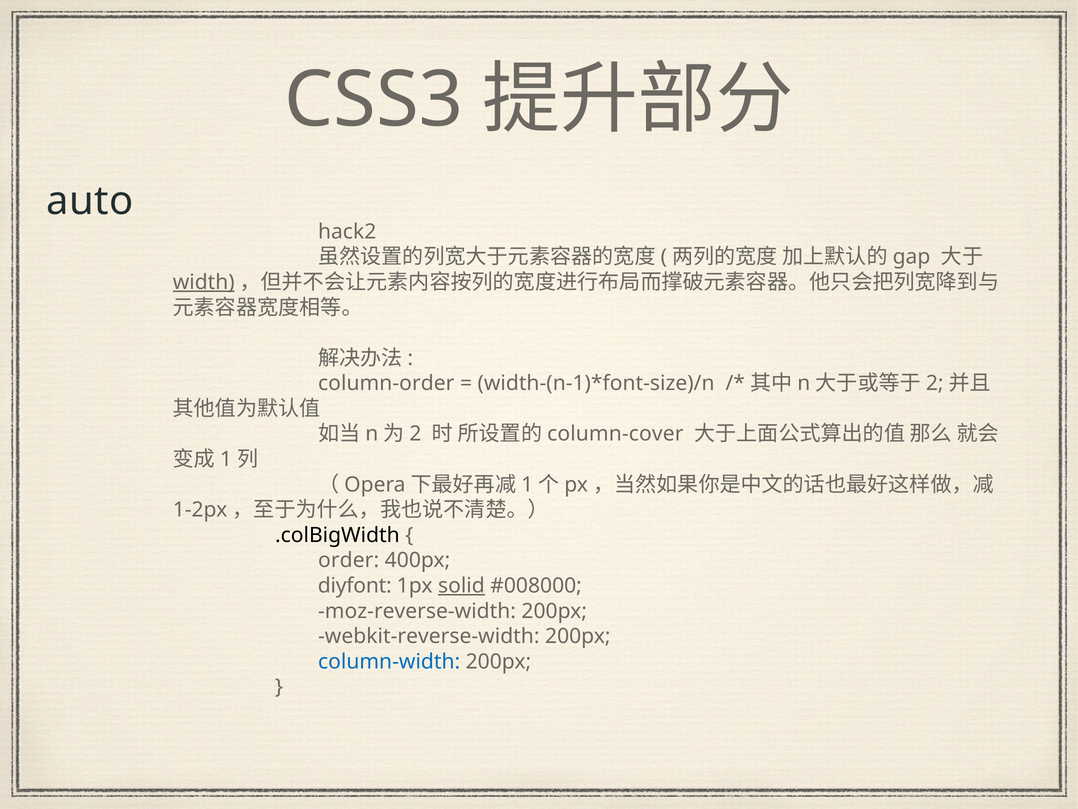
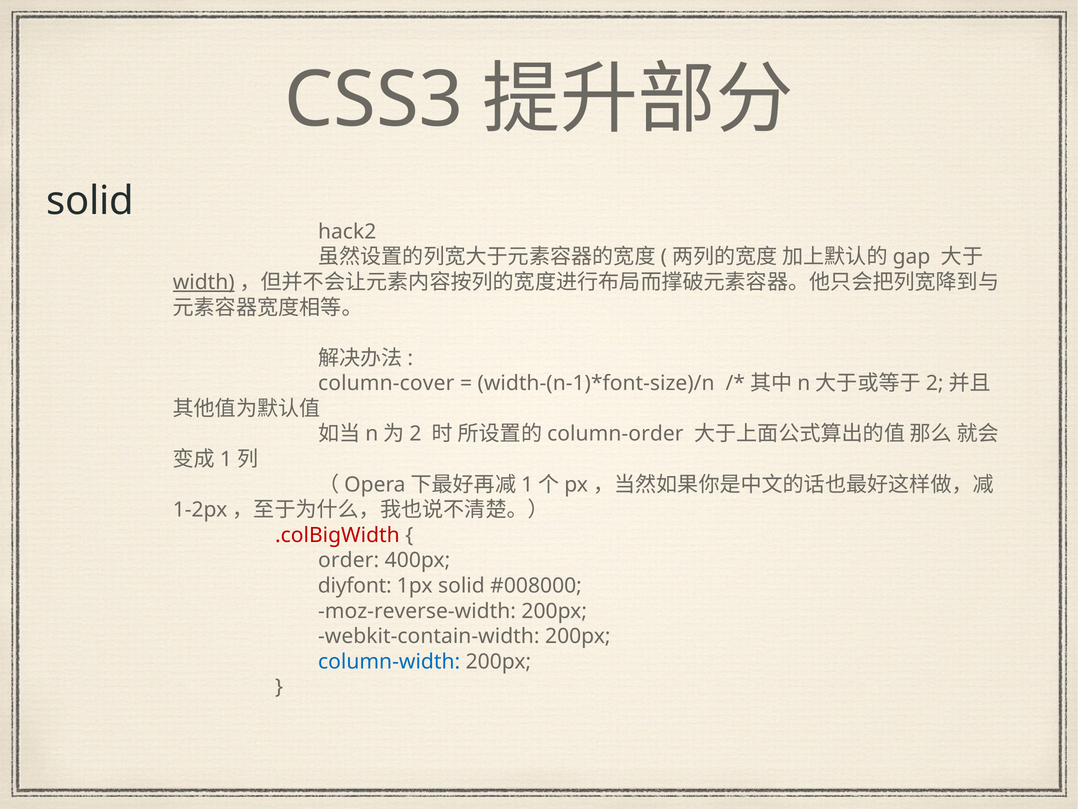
auto at (90, 201): auto -> solid
column-order: column-order -> column-cover
column-cover: column-cover -> column-order
.colBigWidth colour: black -> red
solid at (461, 585) underline: present -> none
webkit-reverse-width: webkit-reverse-width -> webkit-contain-width
